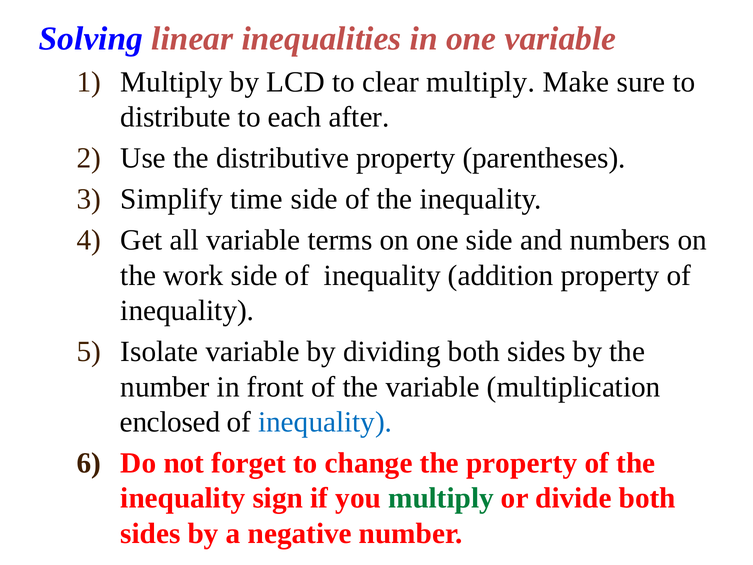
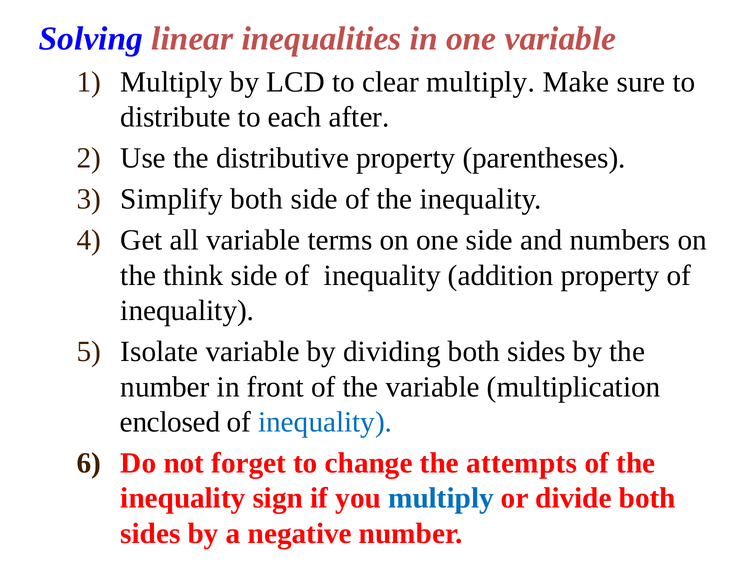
Simplify time: time -> both
work: work -> think
the property: property -> attempts
multiply at (441, 498) colour: green -> blue
